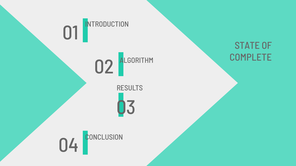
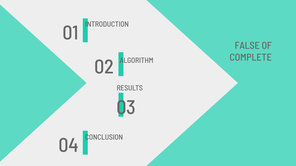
STATE: STATE -> FALSE
